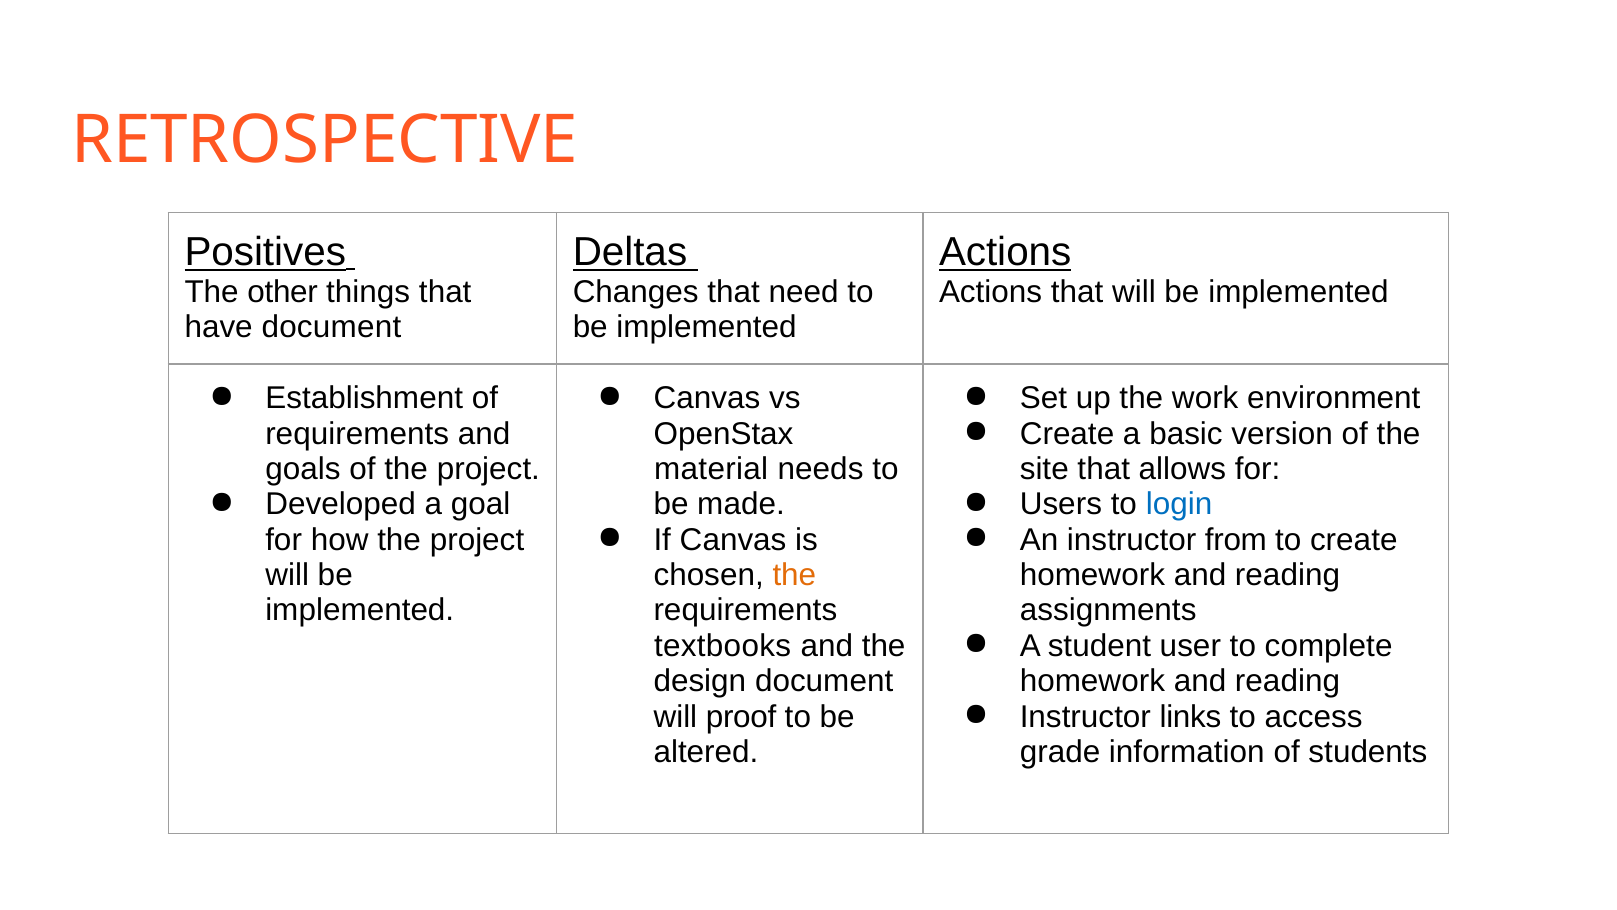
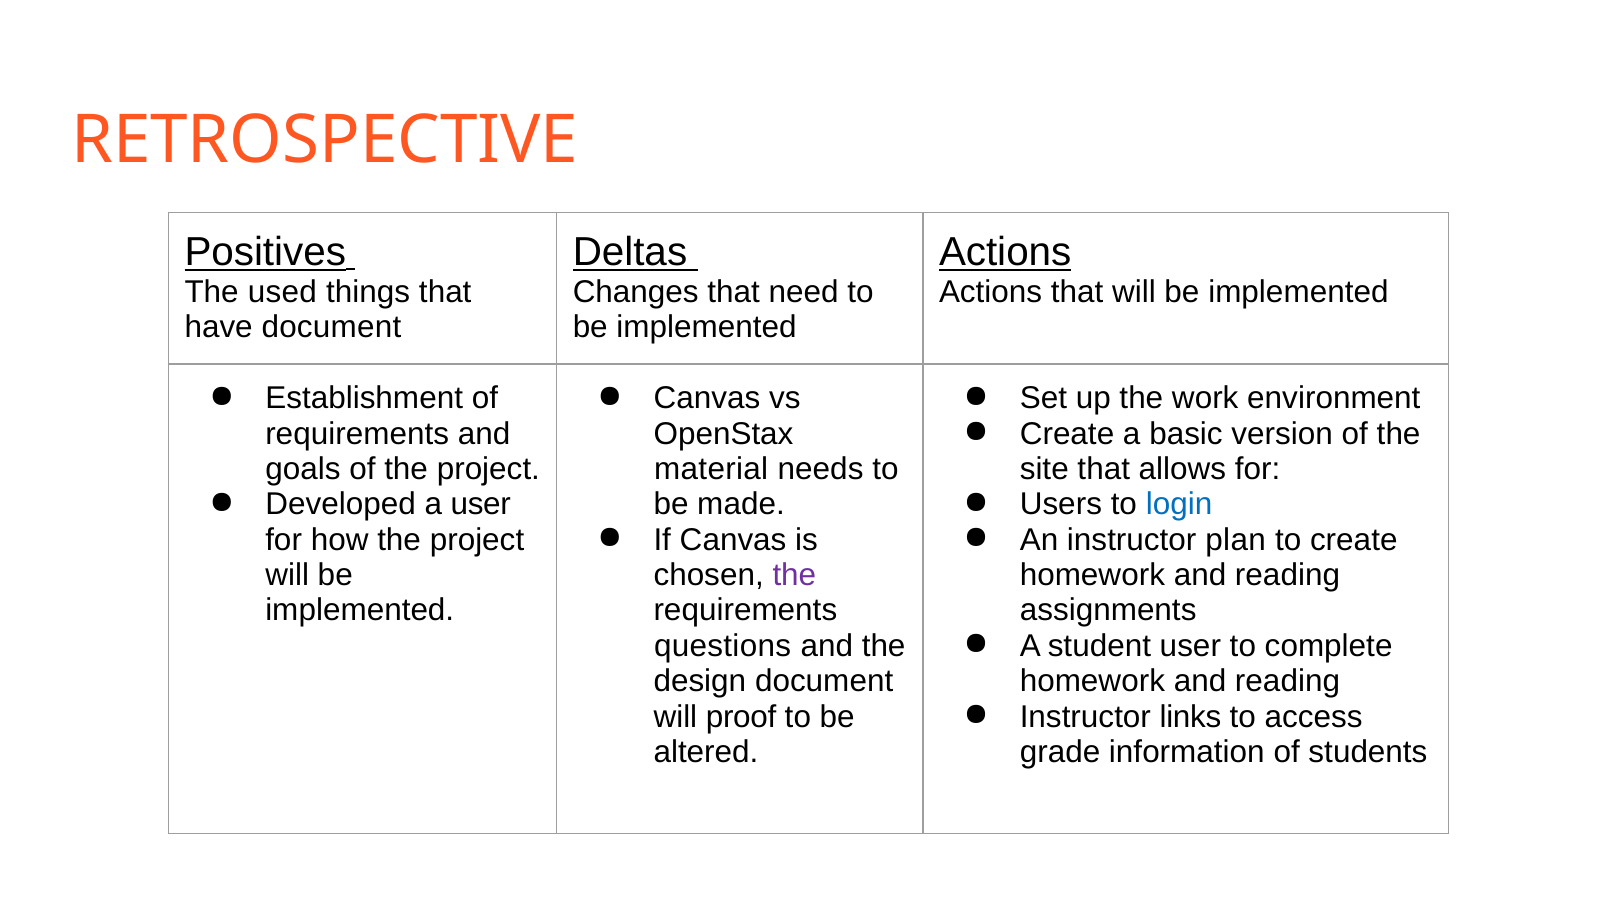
other: other -> used
a goal: goal -> user
from: from -> plan
the at (794, 575) colour: orange -> purple
textbooks: textbooks -> questions
